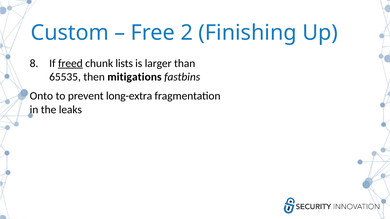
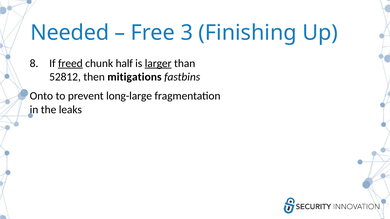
Custom: Custom -> Needed
2: 2 -> 3
lists: lists -> half
larger underline: none -> present
65535: 65535 -> 52812
long-extra: long-extra -> long-large
